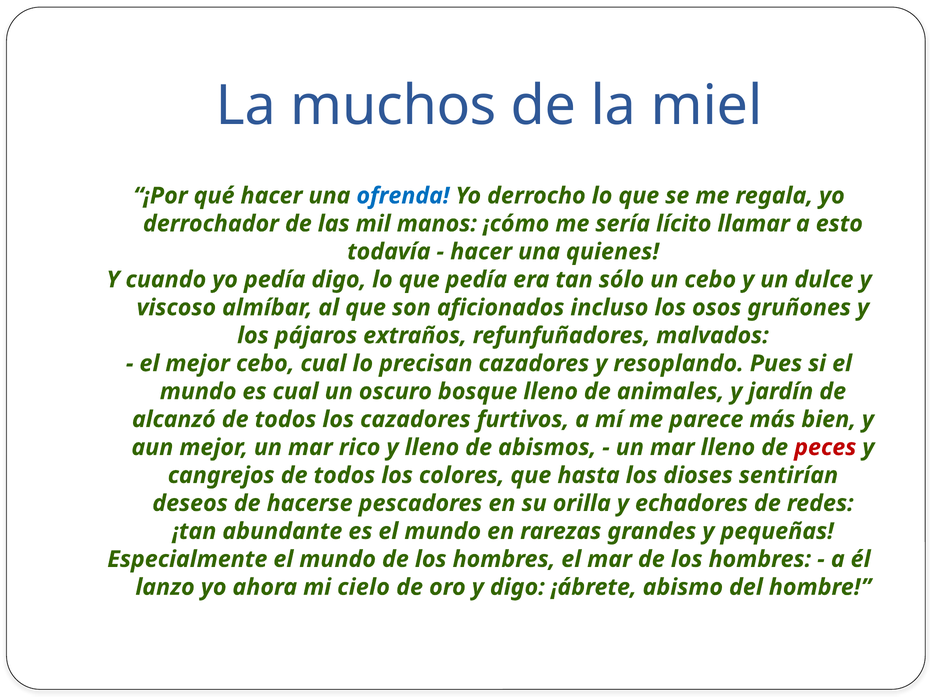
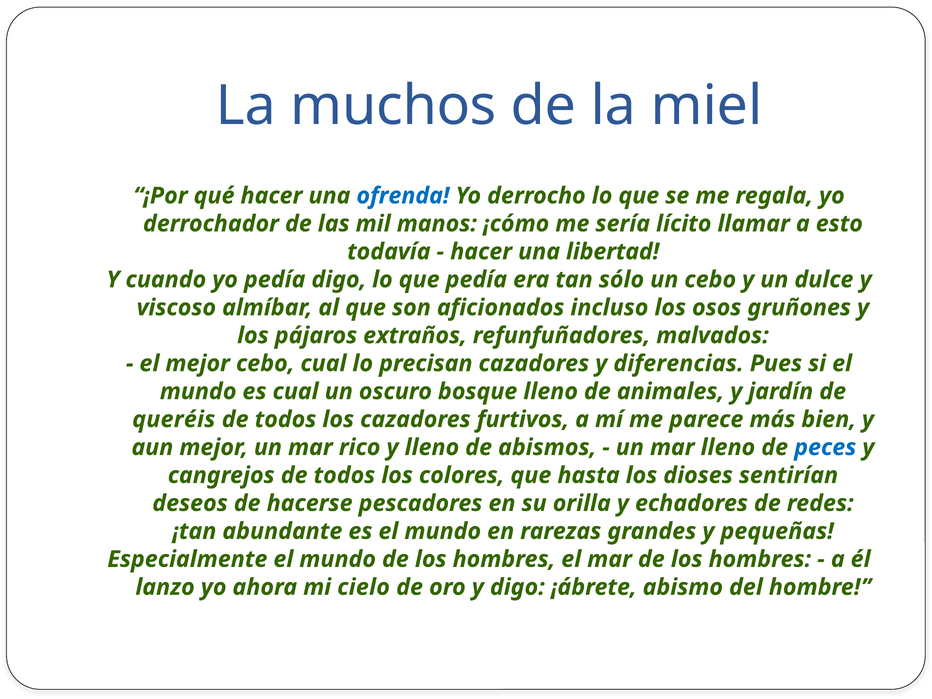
quienes: quienes -> libertad
resoplando: resoplando -> diferencias
alcanzó: alcanzó -> queréis
peces colour: red -> blue
